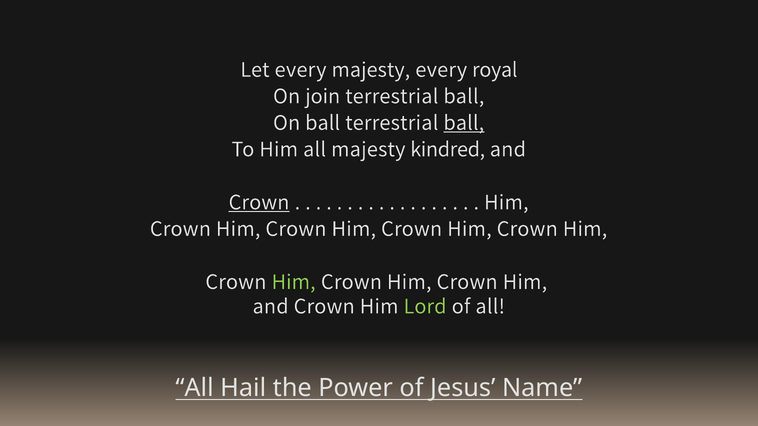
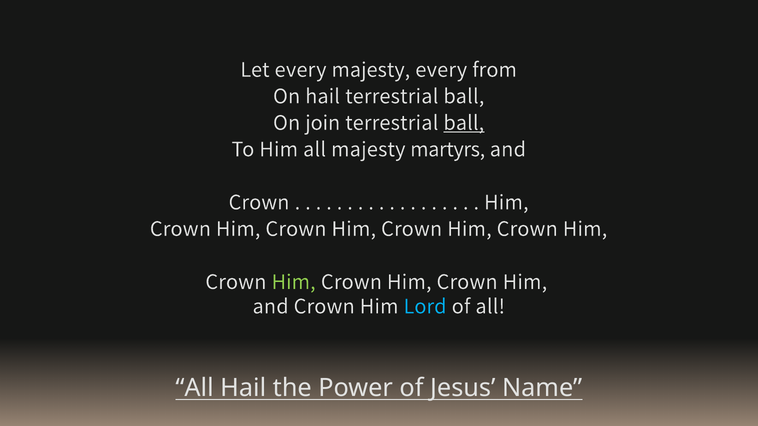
royal: royal -> from
On join: join -> hail
On ball: ball -> join
kindred: kindred -> martyrs
Crown at (259, 202) underline: present -> none
Lord colour: light green -> light blue
